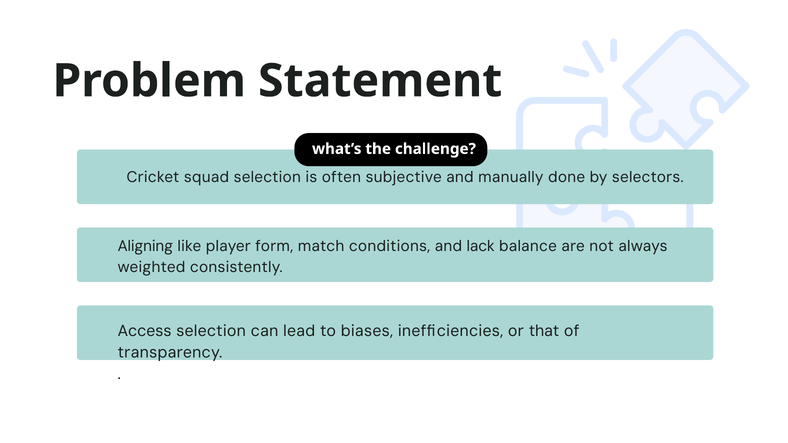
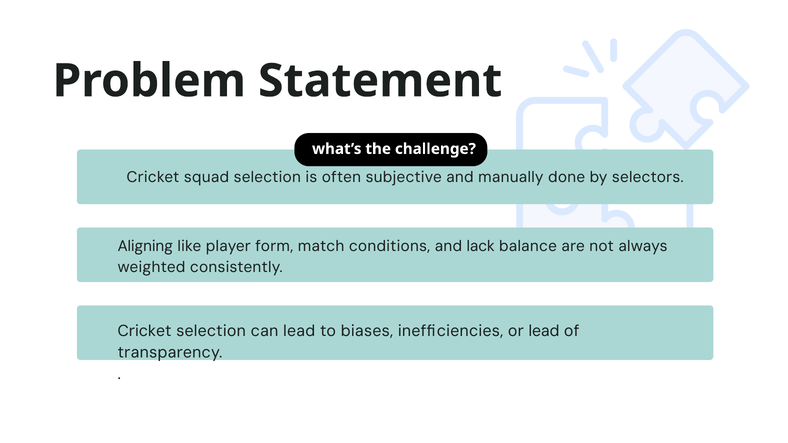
Access at (145, 331): Access -> Cricket
or that: that -> lead
